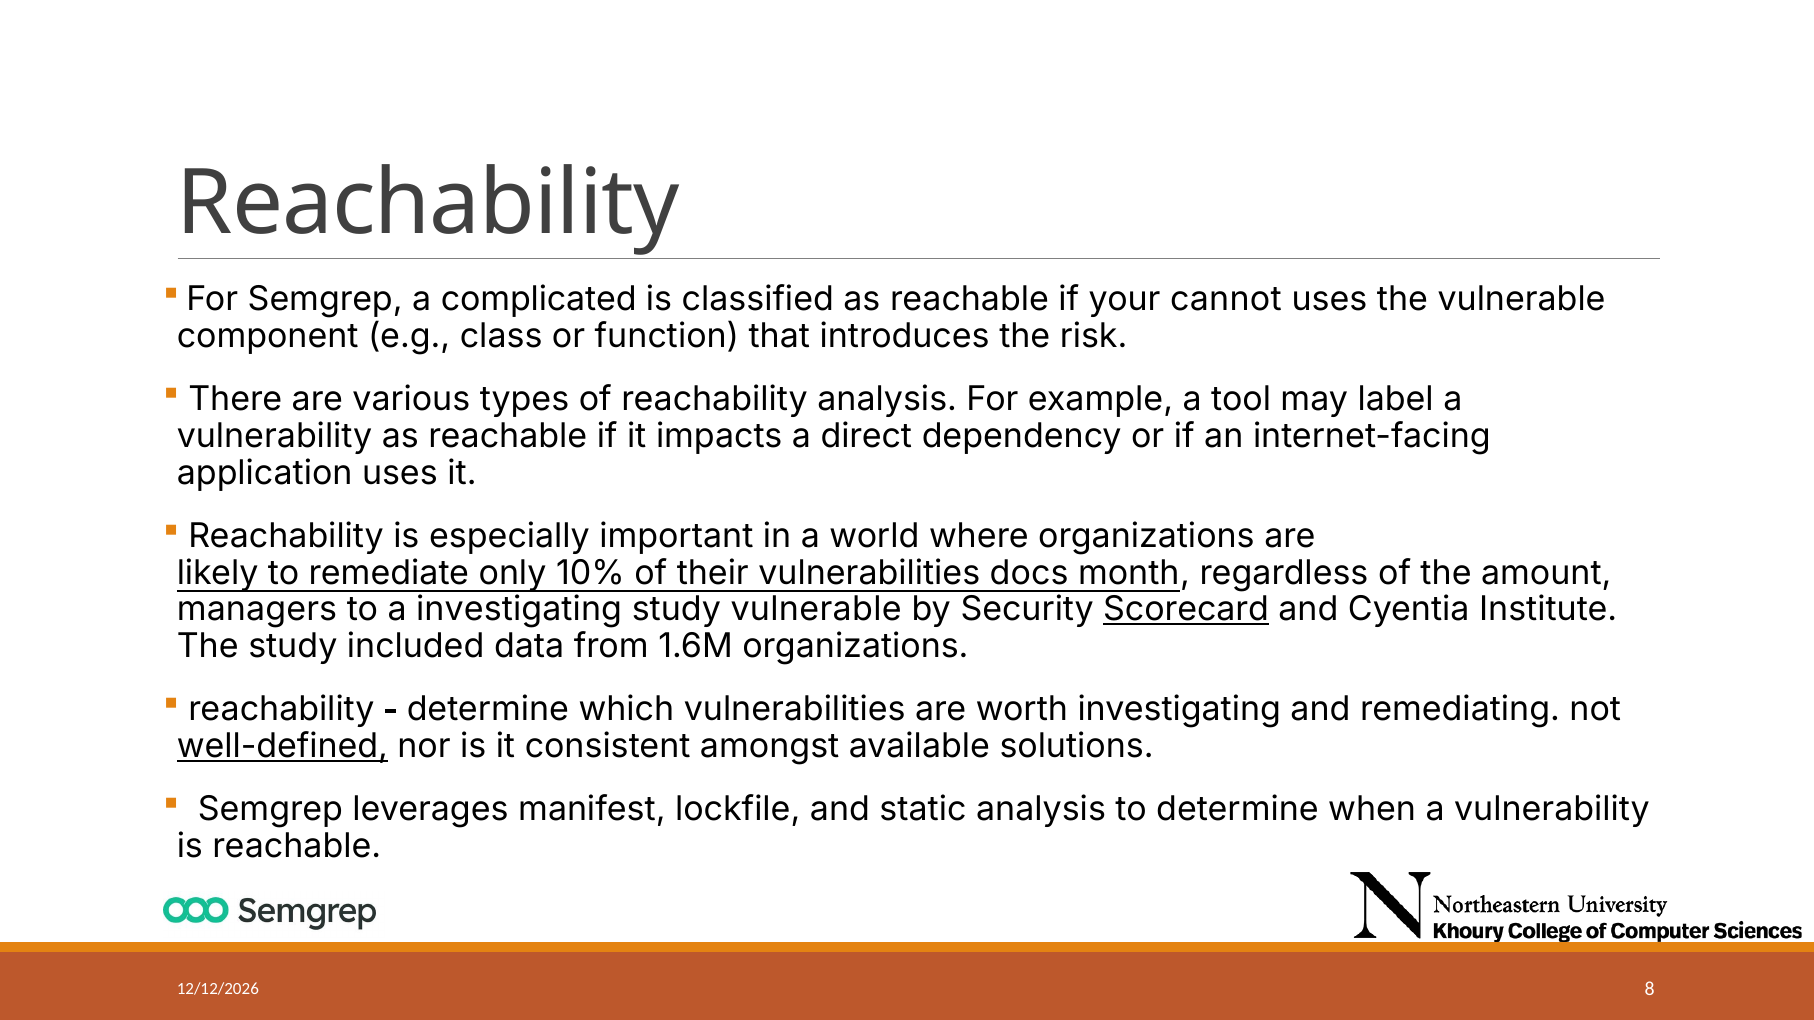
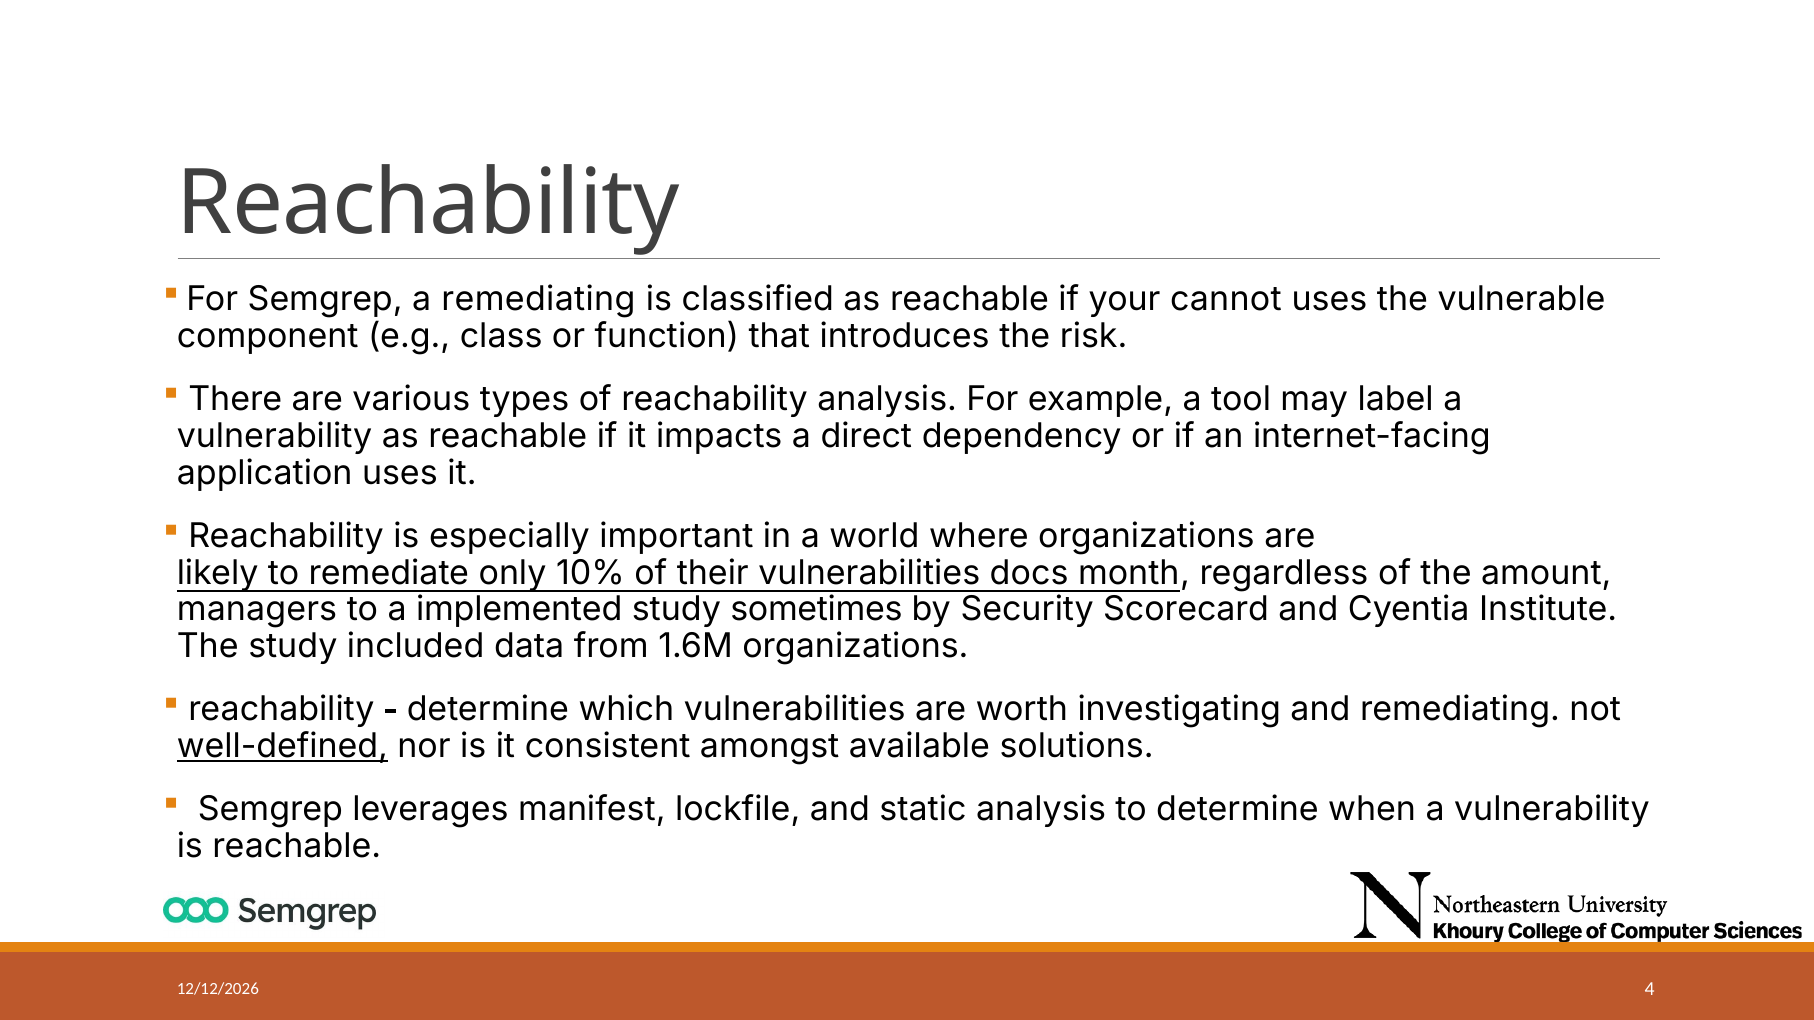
a complicated: complicated -> remediating
a investigating: investigating -> implemented
study vulnerable: vulnerable -> sometimes
Scorecard underline: present -> none
8: 8 -> 4
